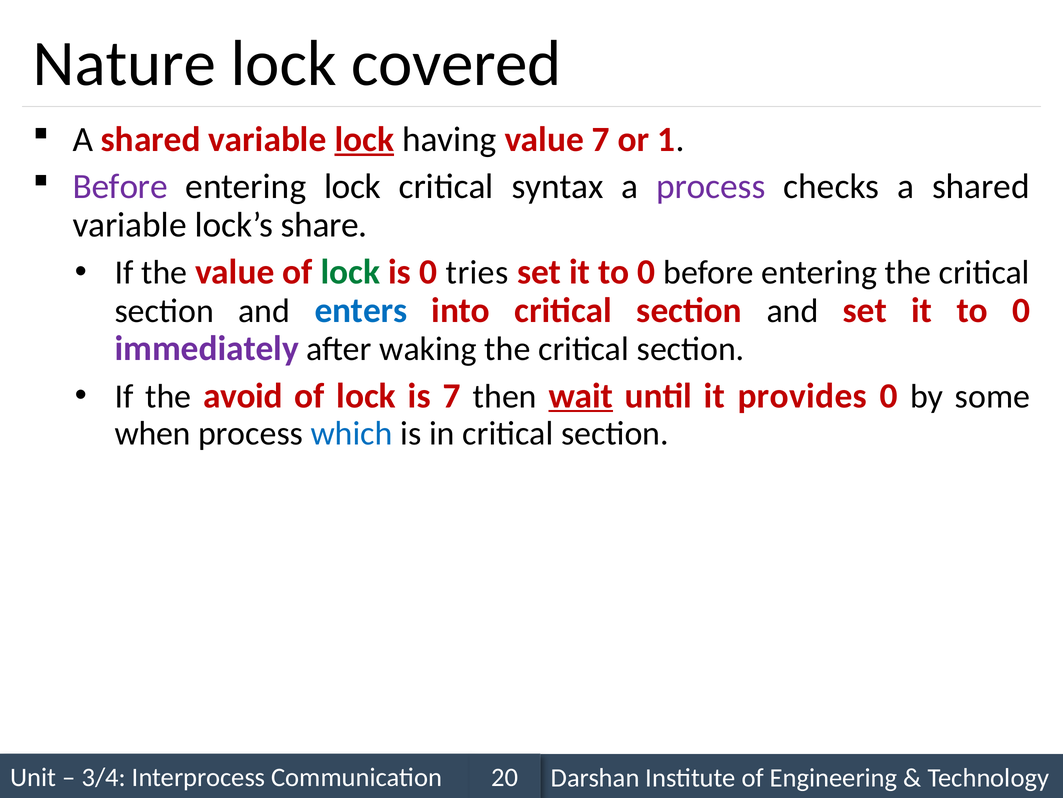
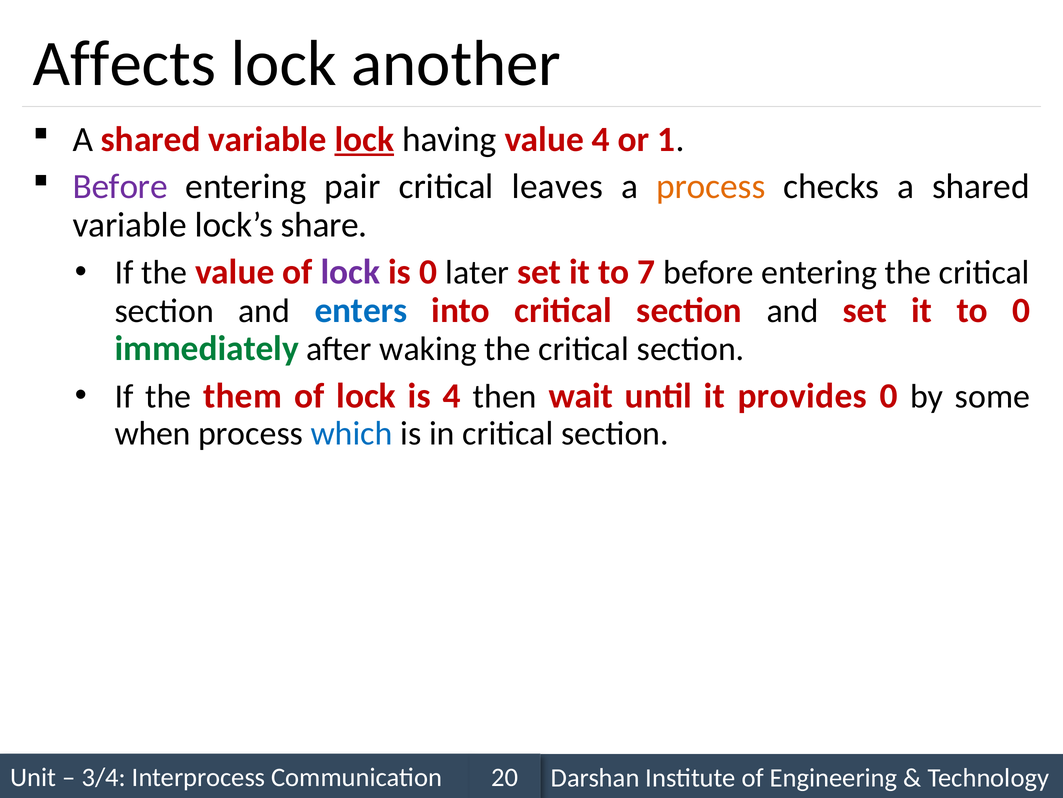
Nature: Nature -> Affects
covered: covered -> another
value 7: 7 -> 4
entering lock: lock -> pair
syntax: syntax -> leaves
process at (711, 187) colour: purple -> orange
lock at (350, 272) colour: green -> purple
tries: tries -> later
0 at (646, 272): 0 -> 7
immediately colour: purple -> green
avoid: avoid -> them
is 7: 7 -> 4
wait underline: present -> none
